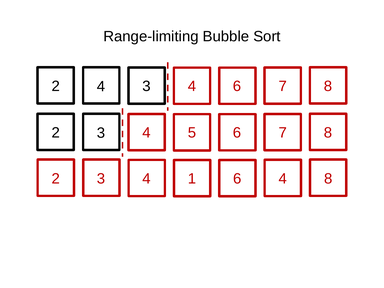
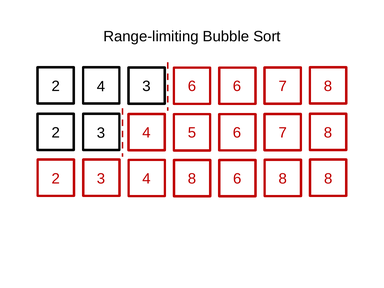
4 3 4: 4 -> 6
4 1: 1 -> 8
6 4: 4 -> 8
